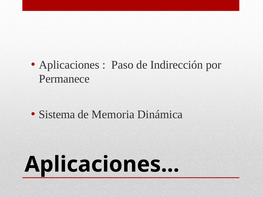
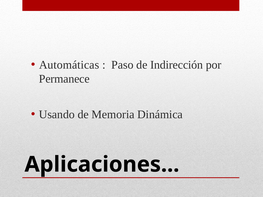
Aplicaciones at (69, 65): Aplicaciones -> Automáticas
Sistema: Sistema -> Usando
